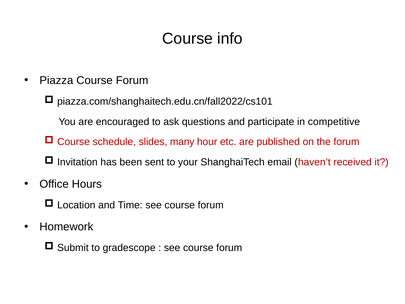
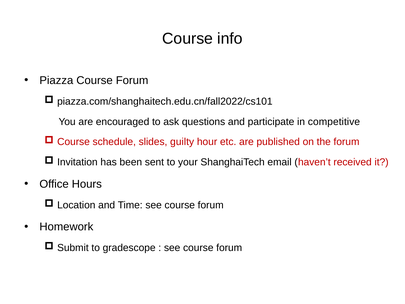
many: many -> guilty
